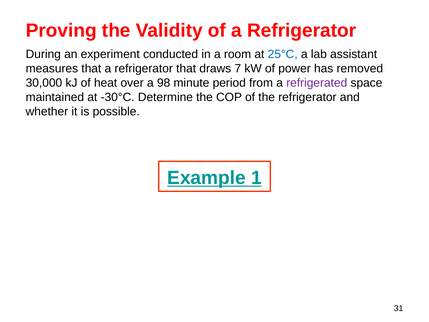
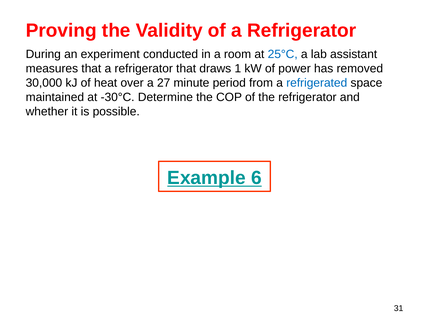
7: 7 -> 1
98: 98 -> 27
refrigerated colour: purple -> blue
1: 1 -> 6
